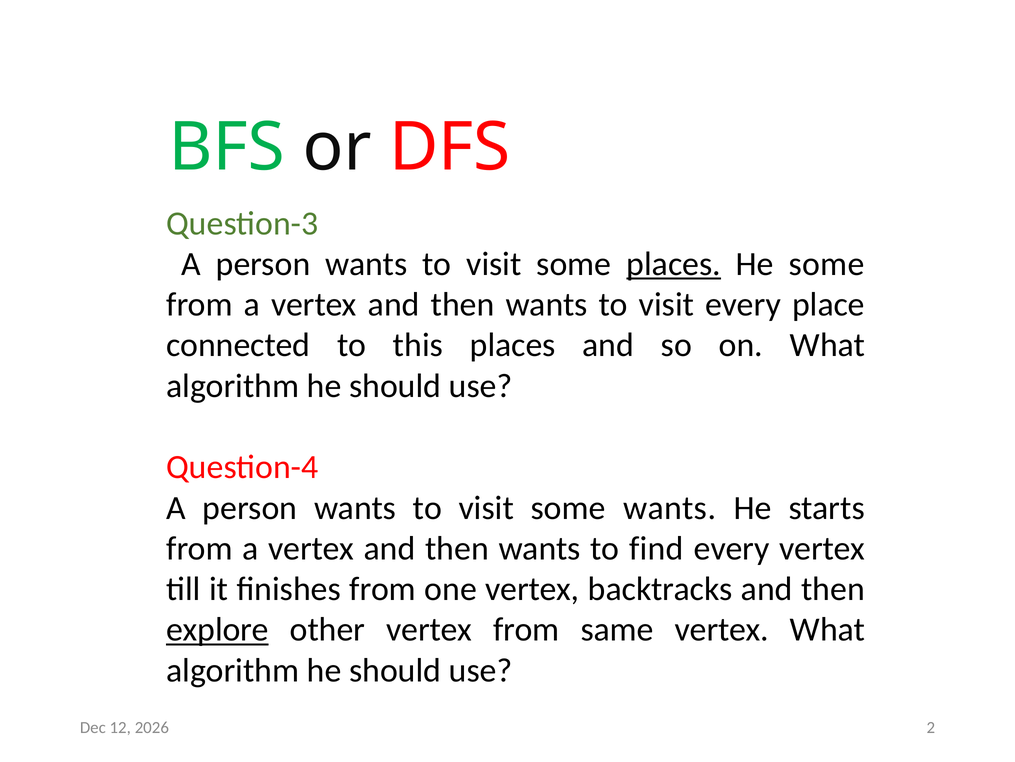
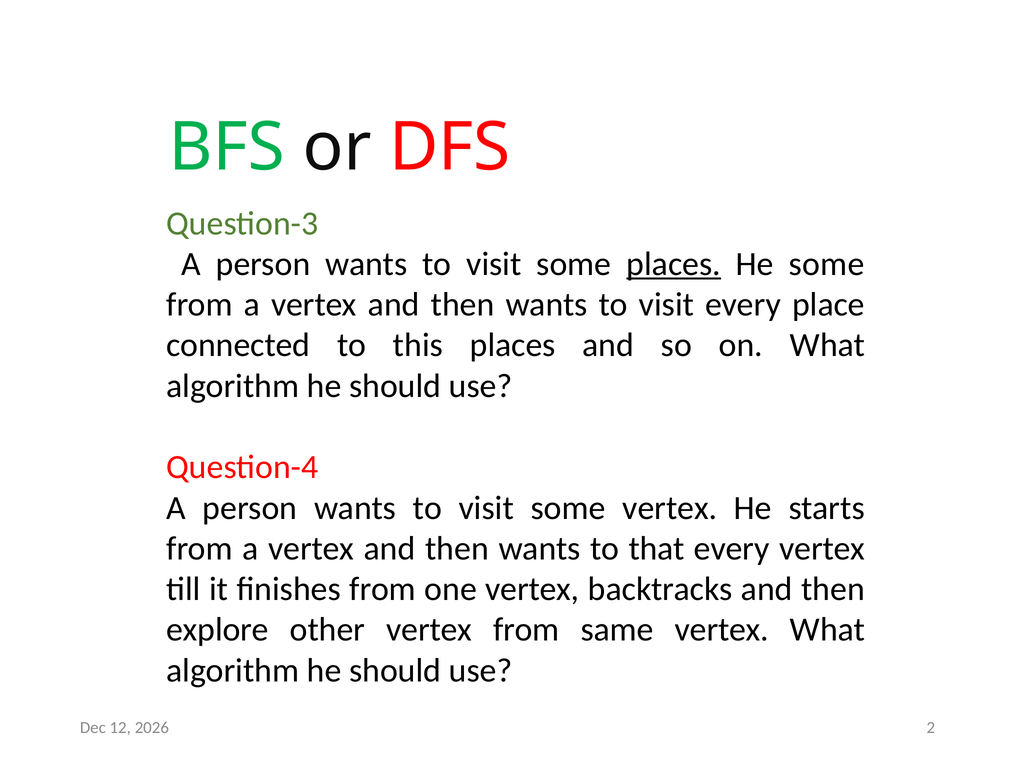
some wants: wants -> vertex
find: find -> that
explore underline: present -> none
